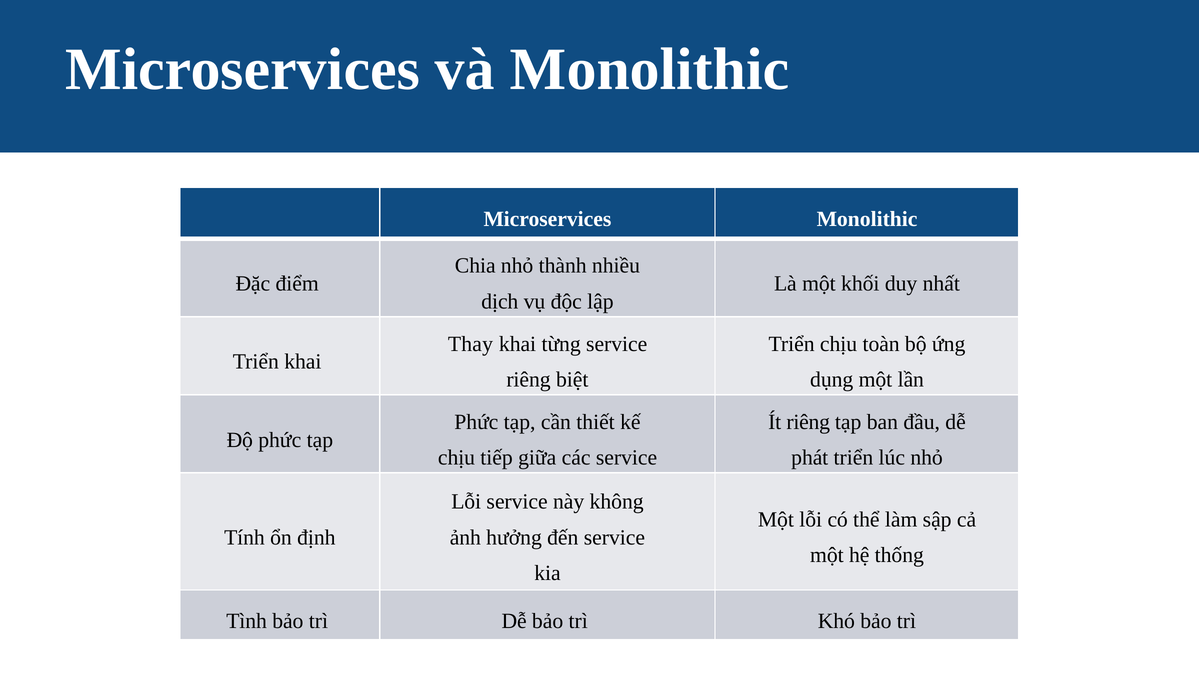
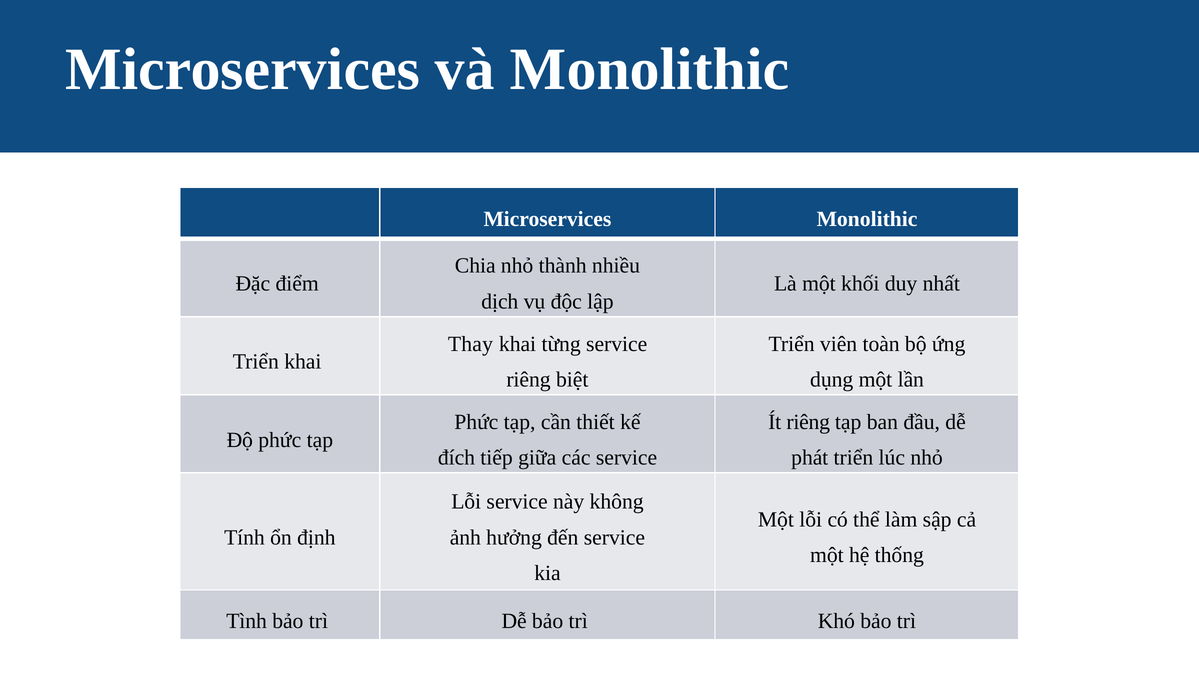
Triển chịu: chịu -> viên
chịu at (457, 457): chịu -> đích
